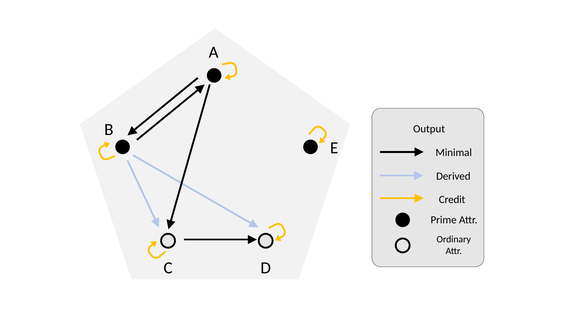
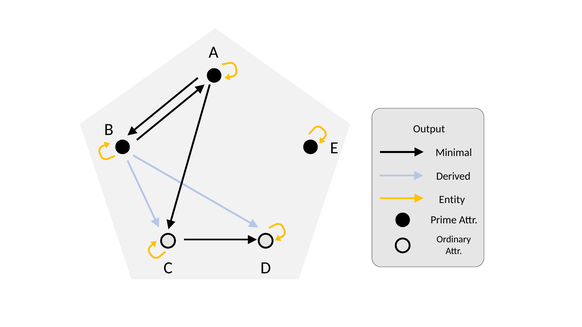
Credit: Credit -> Entity
